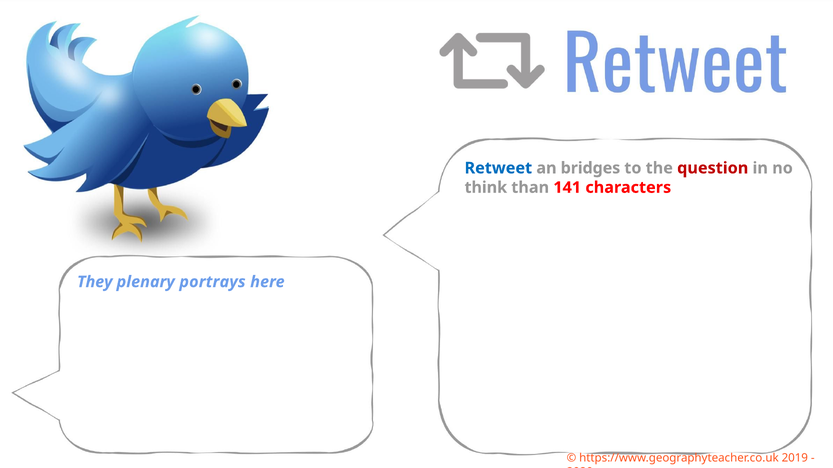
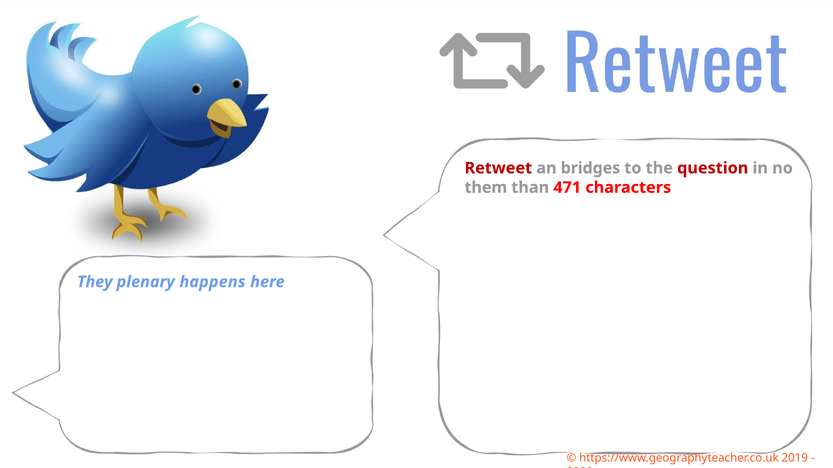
Retweet colour: blue -> red
think: think -> them
141: 141 -> 471
portrays: portrays -> happens
